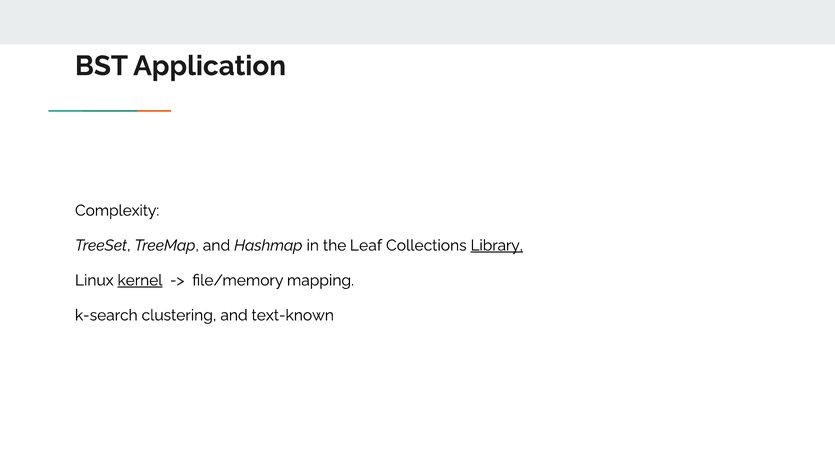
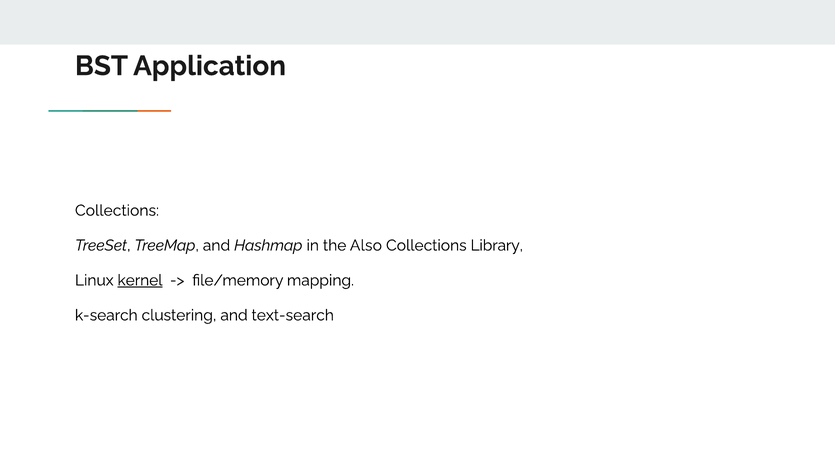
Complexity at (117, 210): Complexity -> Collections
Leaf: Leaf -> Also
Library underline: present -> none
text-known: text-known -> text-search
